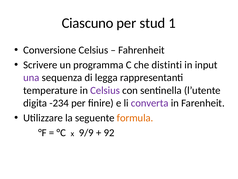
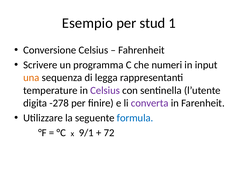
Ciascuno: Ciascuno -> Esempio
distinti: distinti -> numeri
una colour: purple -> orange
-234: -234 -> -278
formula colour: orange -> blue
9/9: 9/9 -> 9/1
92: 92 -> 72
